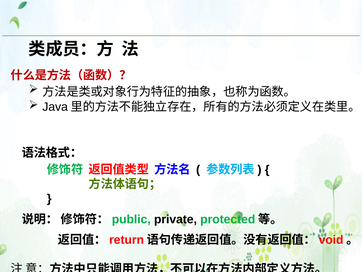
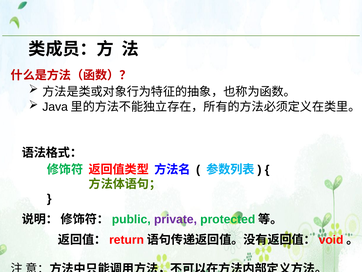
private colour: black -> purple
